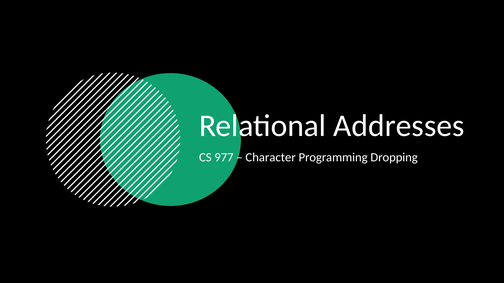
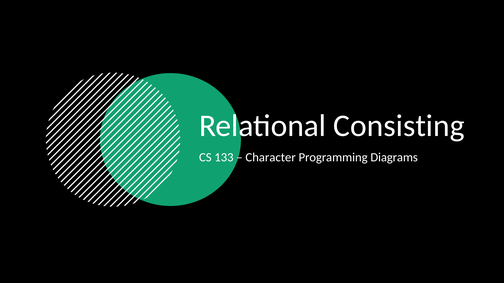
Addresses: Addresses -> Consisting
977: 977 -> 133
Dropping: Dropping -> Diagrams
